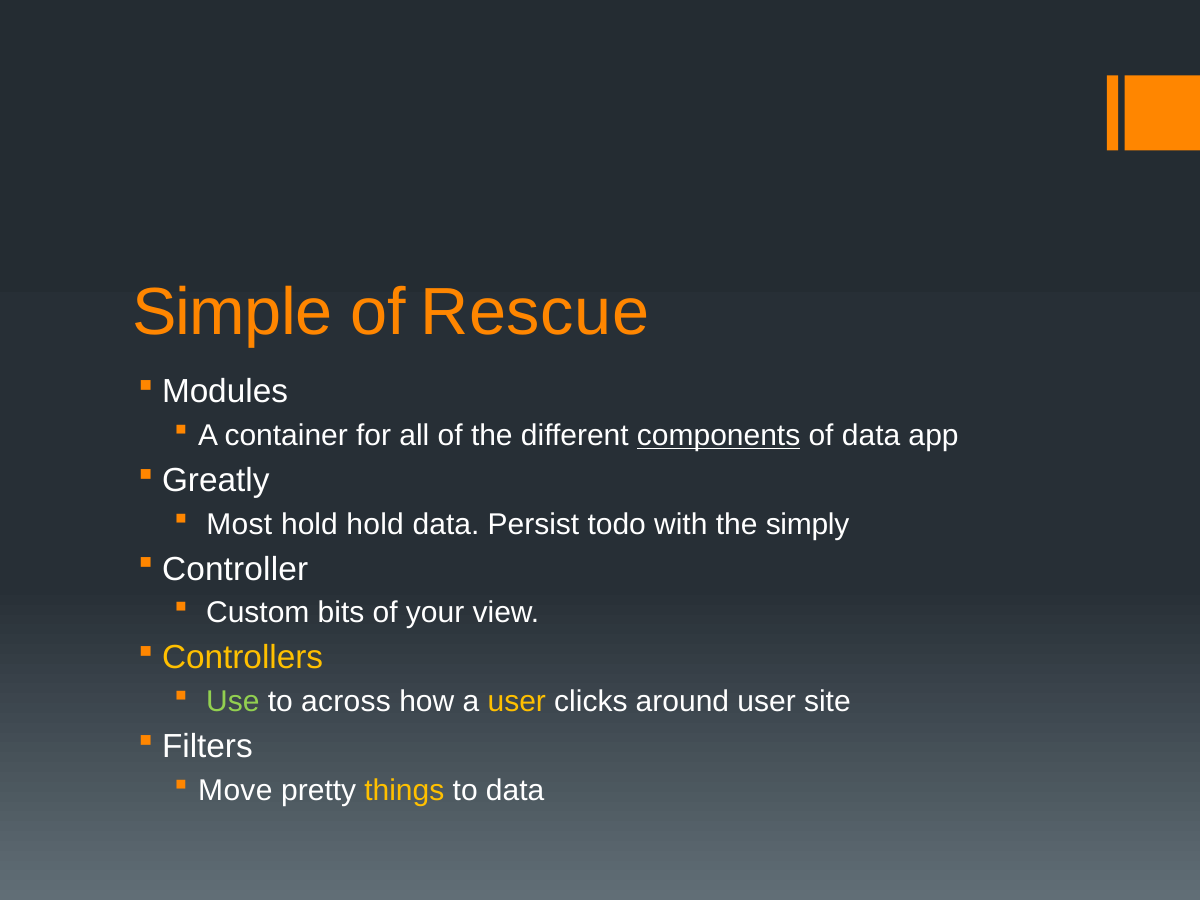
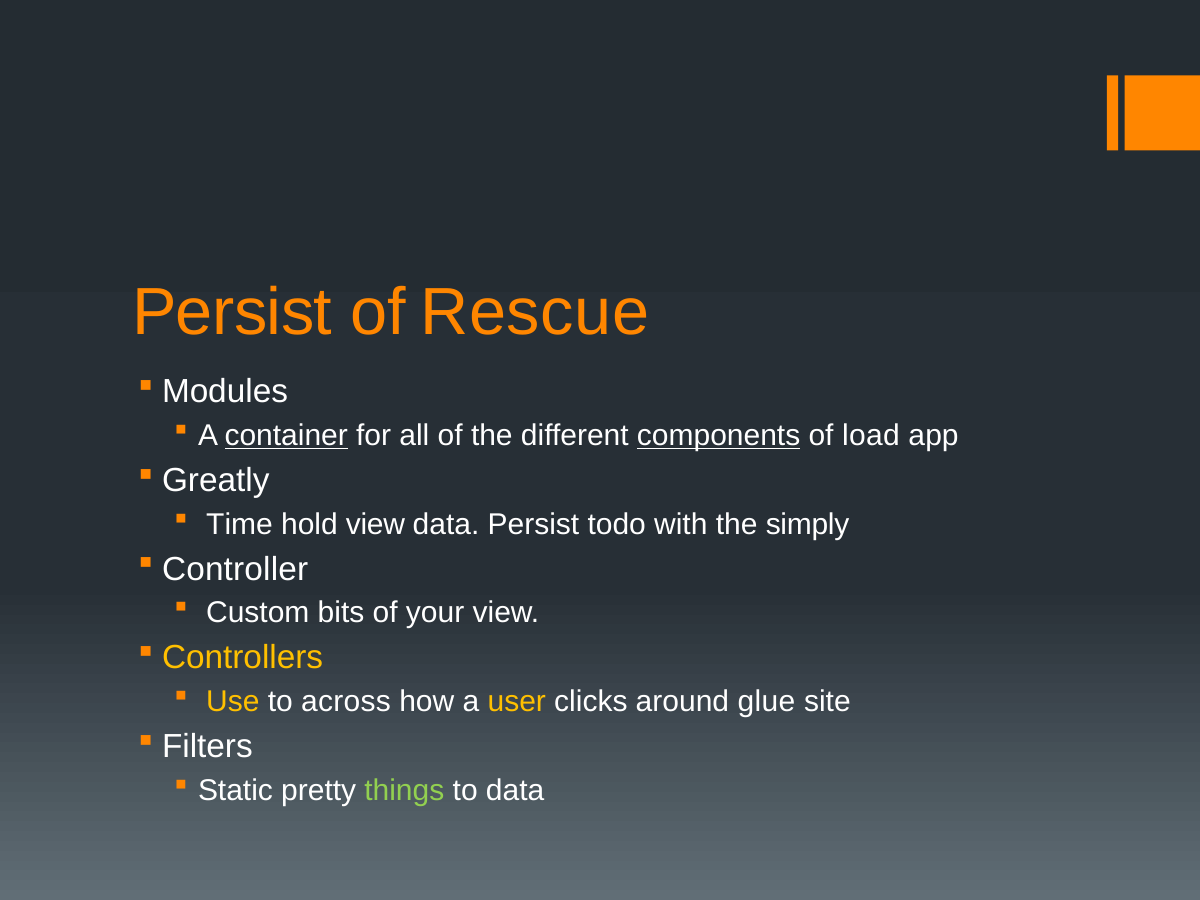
Simple at (232, 313): Simple -> Persist
container underline: none -> present
of data: data -> load
Most: Most -> Time
hold hold: hold -> view
Use colour: light green -> yellow
around user: user -> glue
Move: Move -> Static
things colour: yellow -> light green
